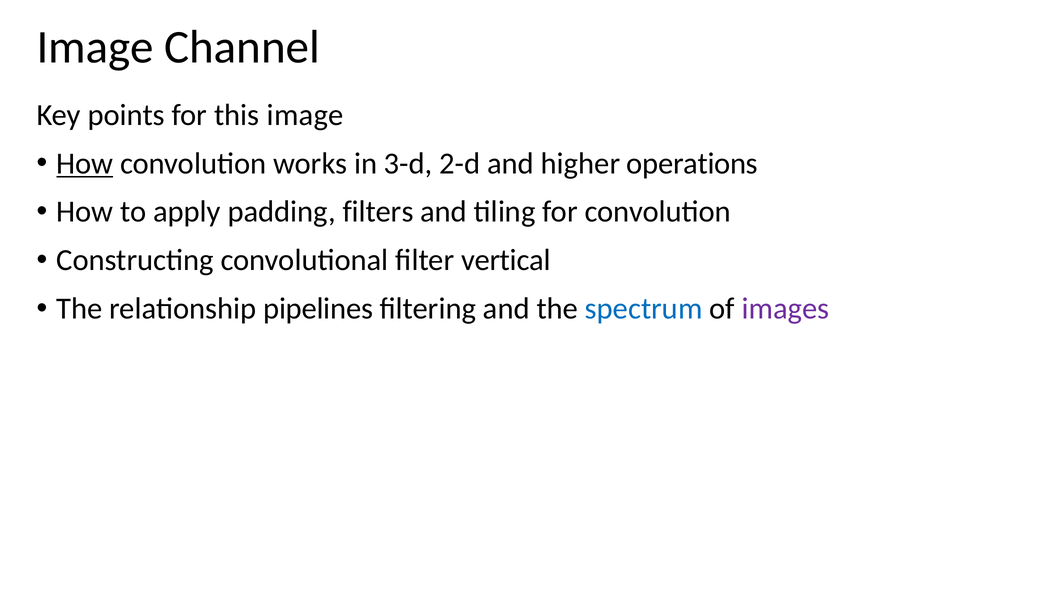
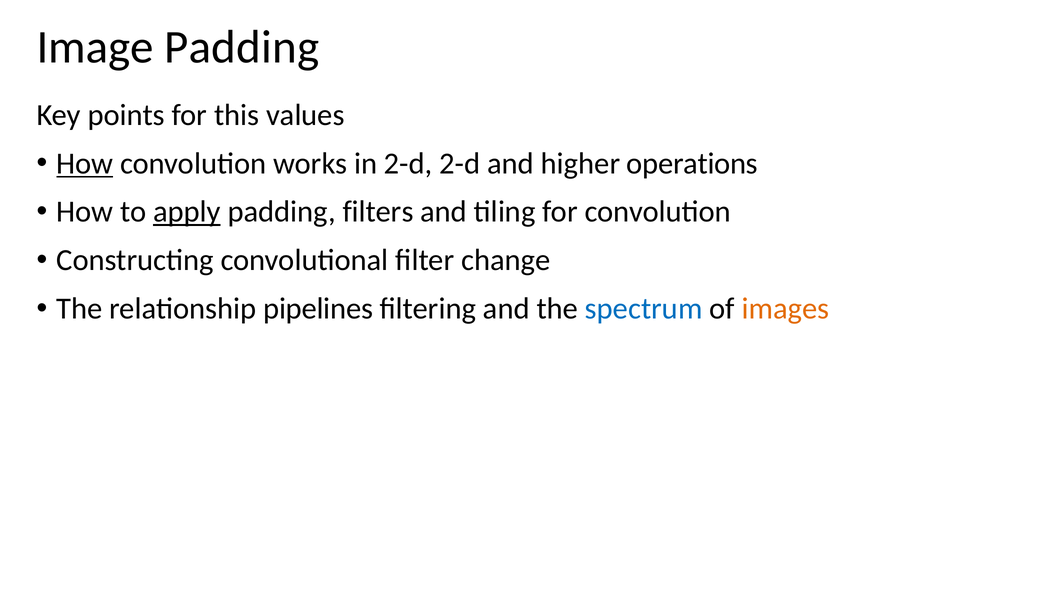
Image Channel: Channel -> Padding
this image: image -> values
in 3-d: 3-d -> 2-d
apply underline: none -> present
vertical: vertical -> change
images colour: purple -> orange
